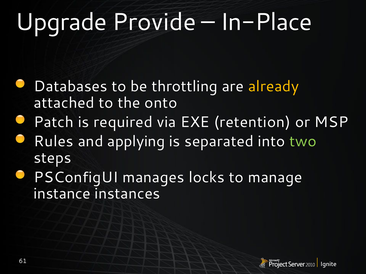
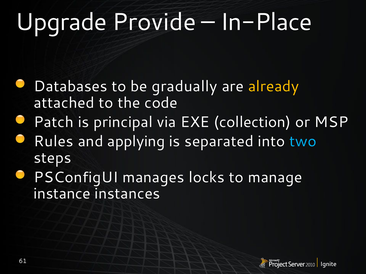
throttling: throttling -> gradually
onto: onto -> code
required: required -> principal
retention: retention -> collection
two colour: light green -> light blue
